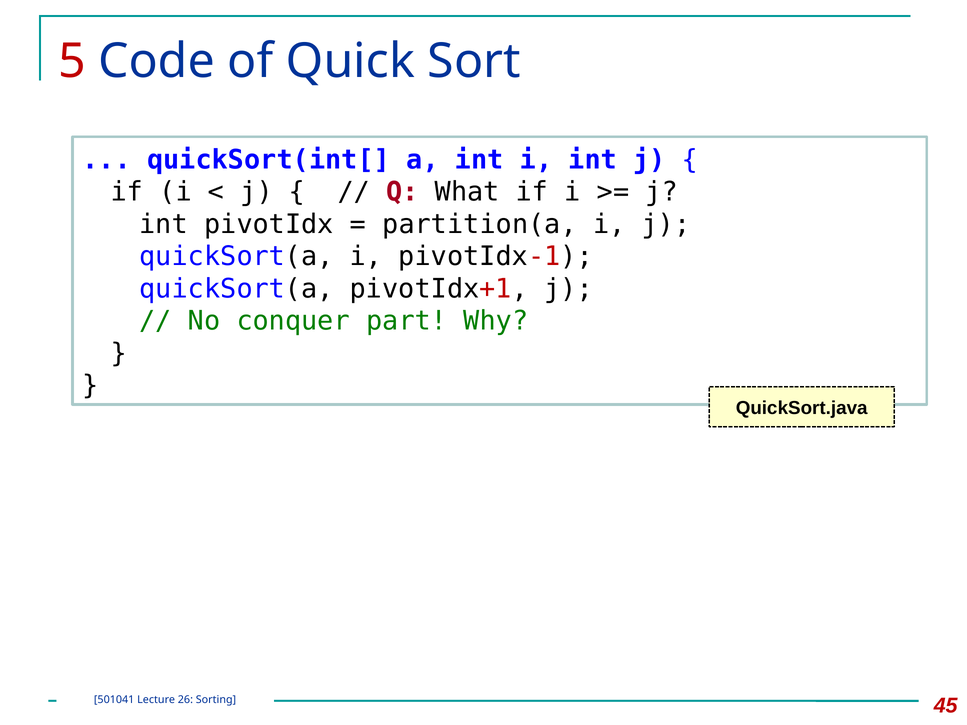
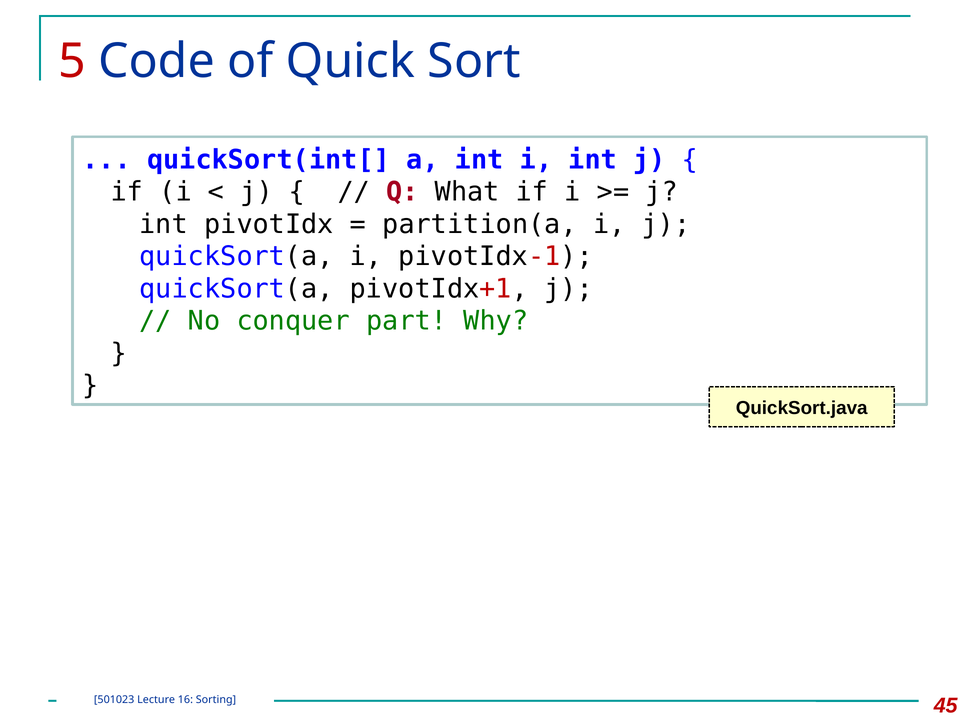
501041: 501041 -> 501023
26: 26 -> 16
